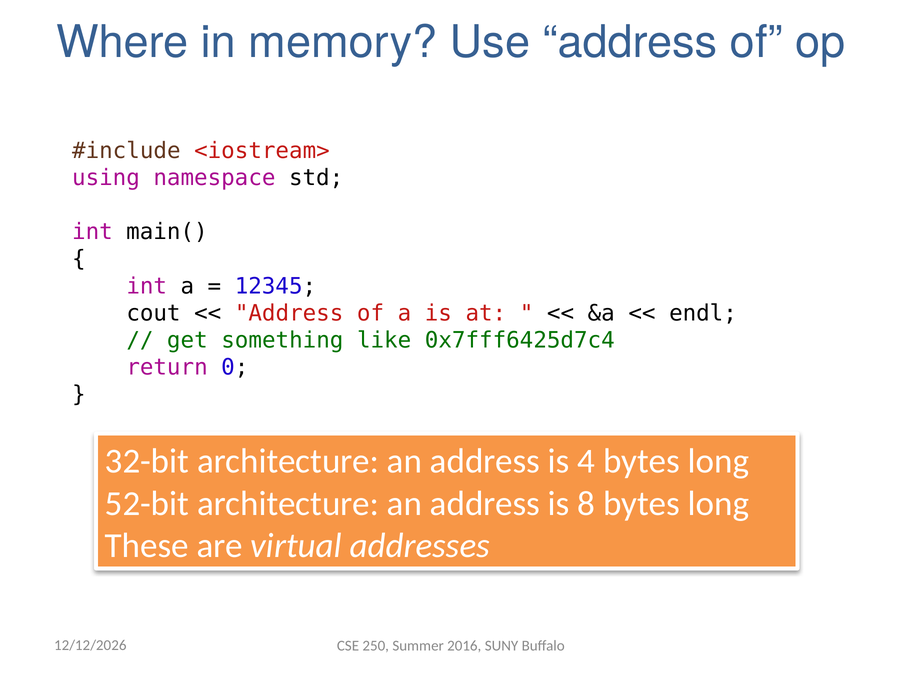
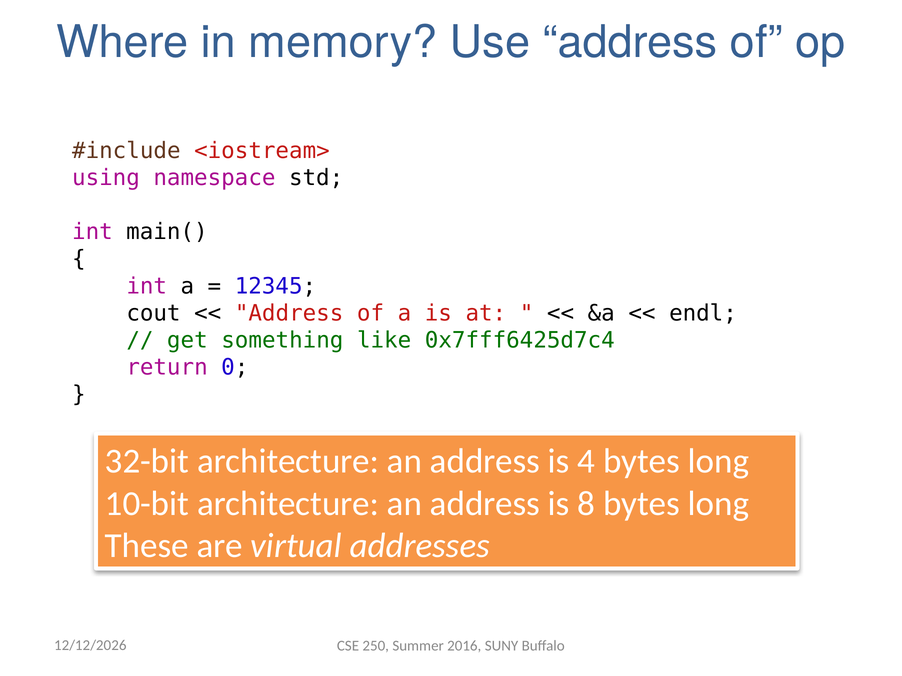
52-bit: 52-bit -> 10-bit
